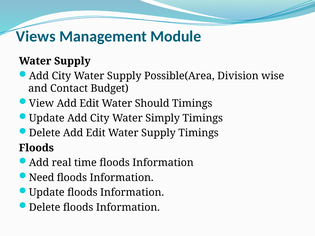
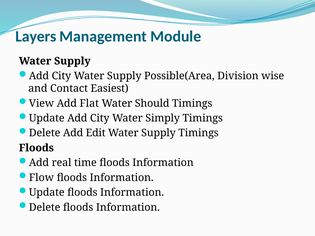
Views: Views -> Layers
Budget: Budget -> Easiest
View Add Edit: Edit -> Flat
Need: Need -> Flow
